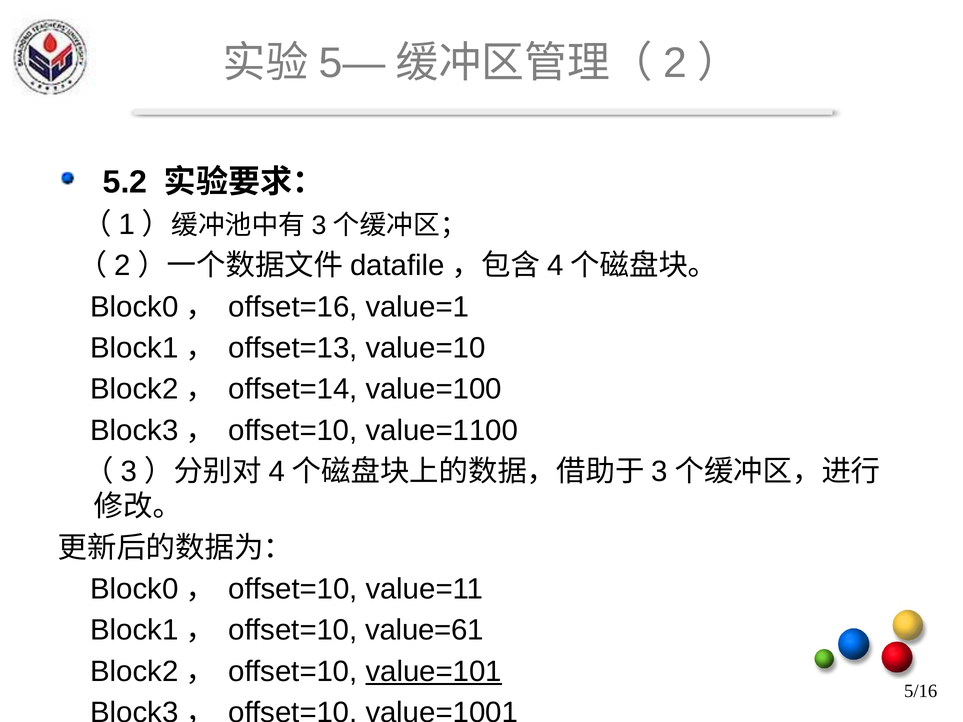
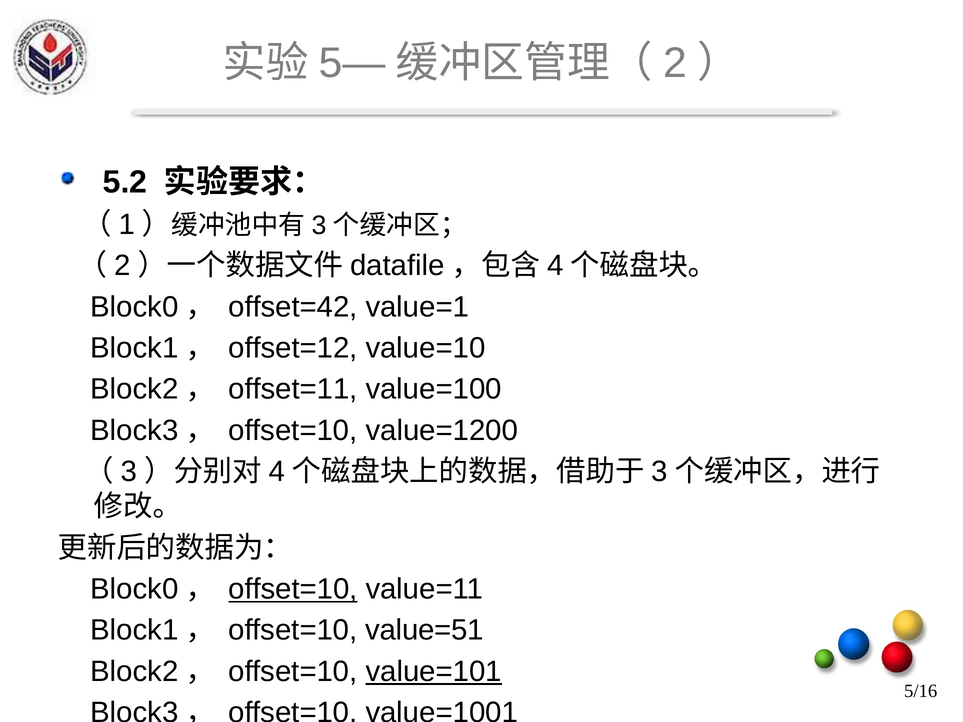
offset=16: offset=16 -> offset=42
offset=13: offset=13 -> offset=12
offset=14: offset=14 -> offset=11
value=1100: value=1100 -> value=1200
offset=10 at (293, 589) underline: none -> present
value=61: value=61 -> value=51
